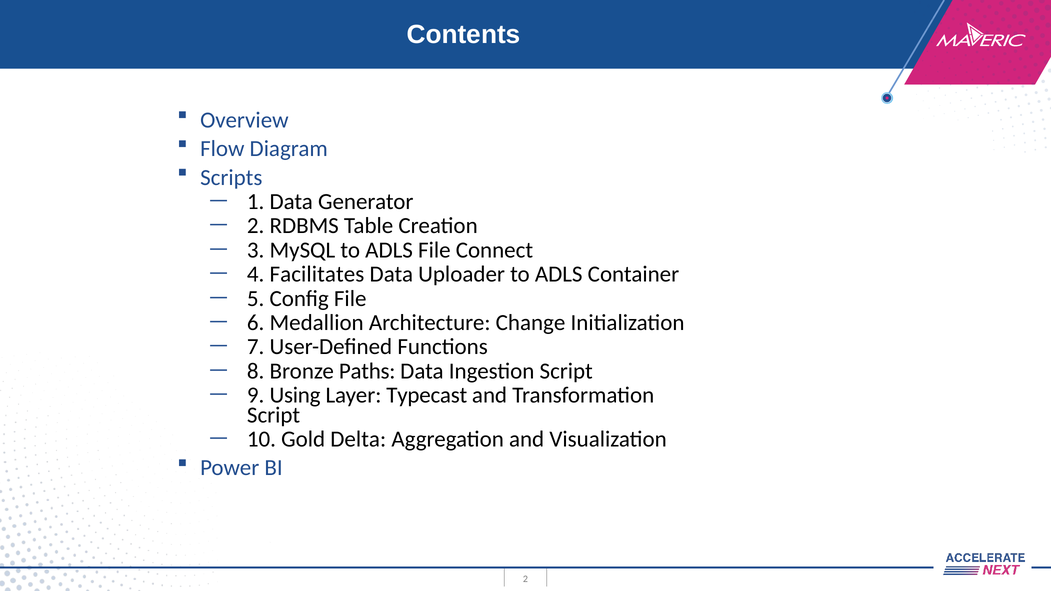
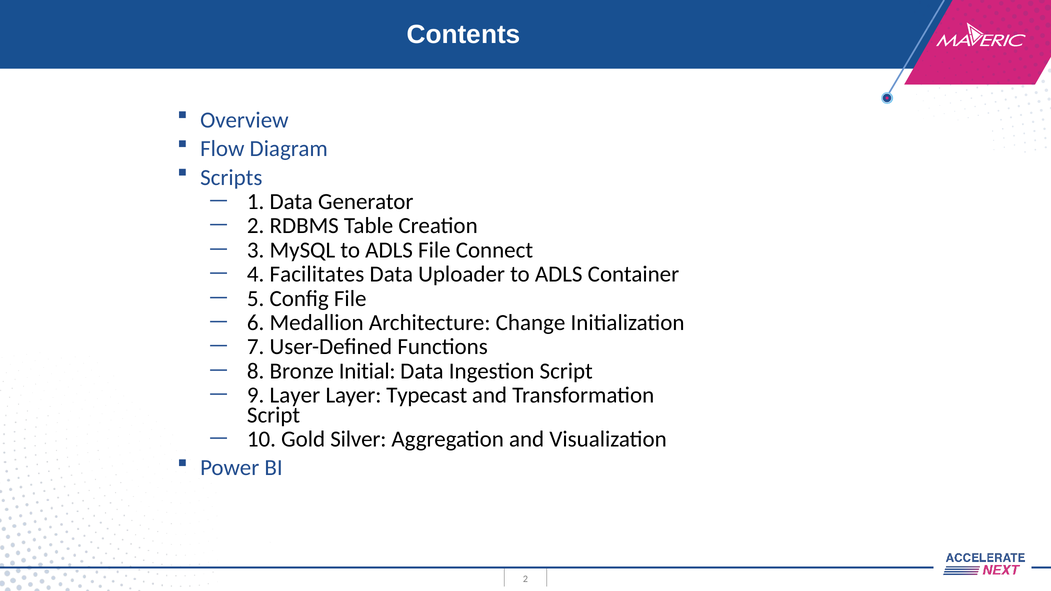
Paths: Paths -> Initial
9 Using: Using -> Layer
Delta: Delta -> Silver
